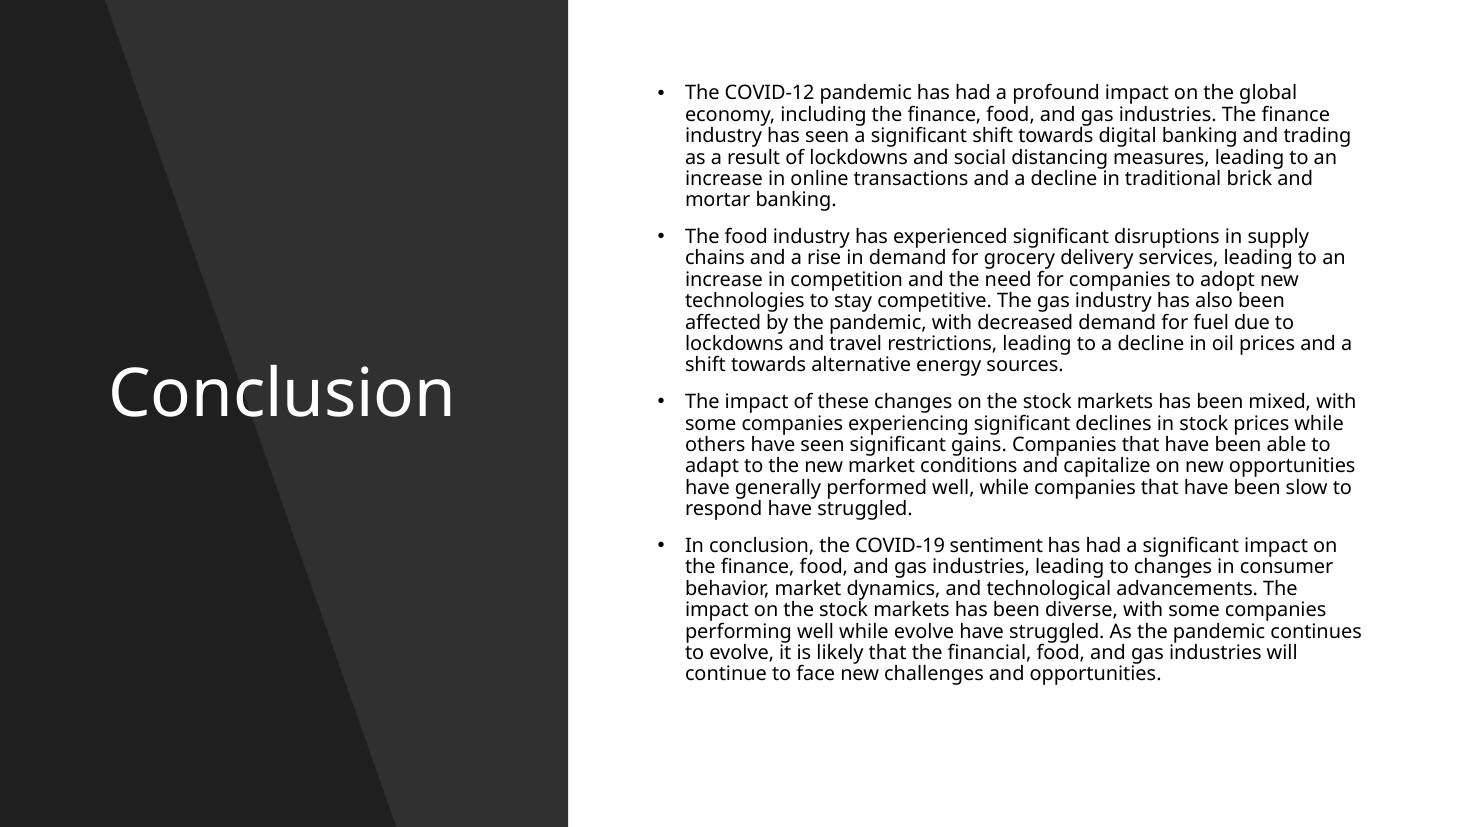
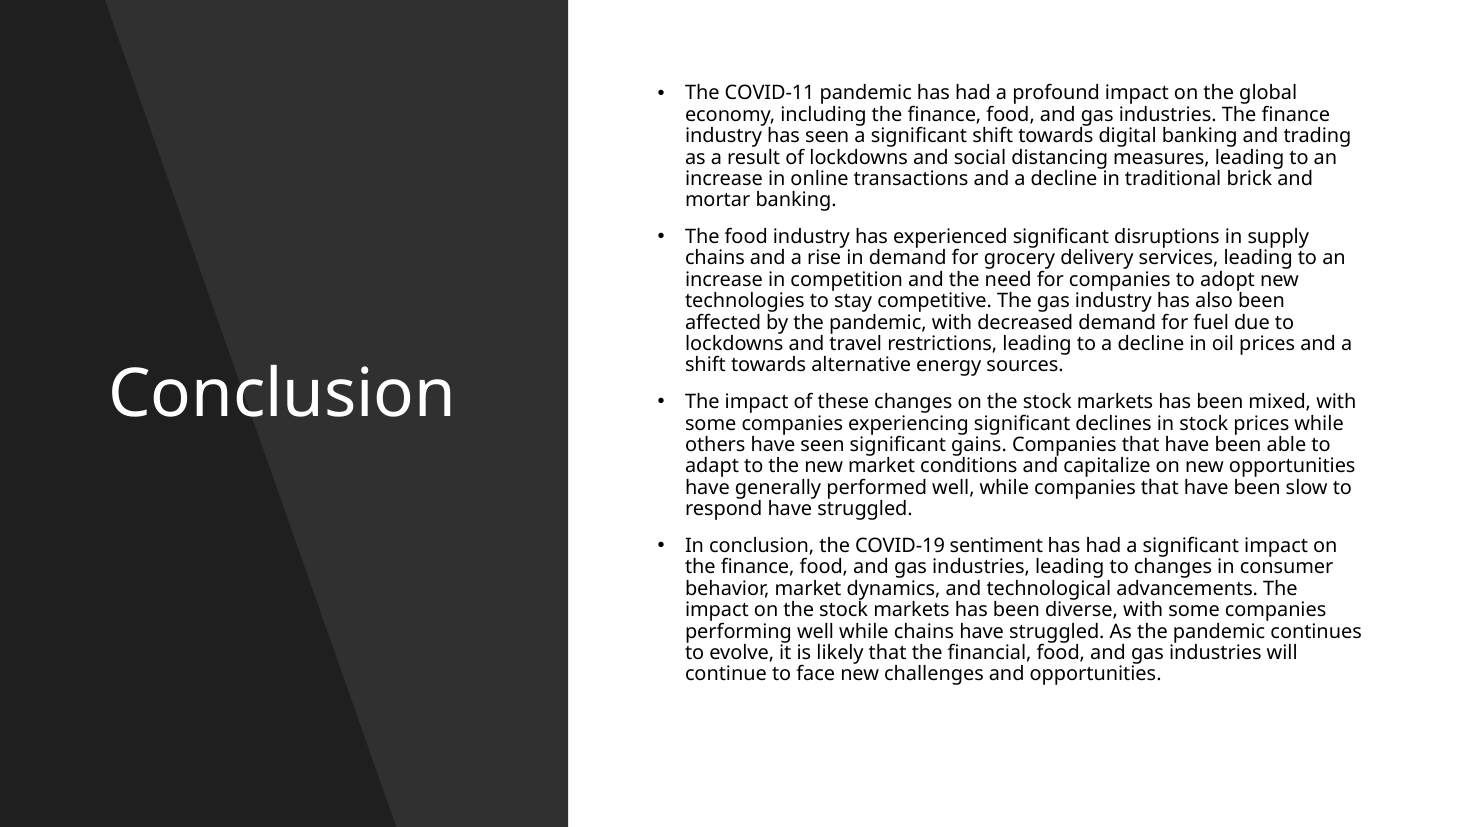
COVID-12: COVID-12 -> COVID-11
while evolve: evolve -> chains
